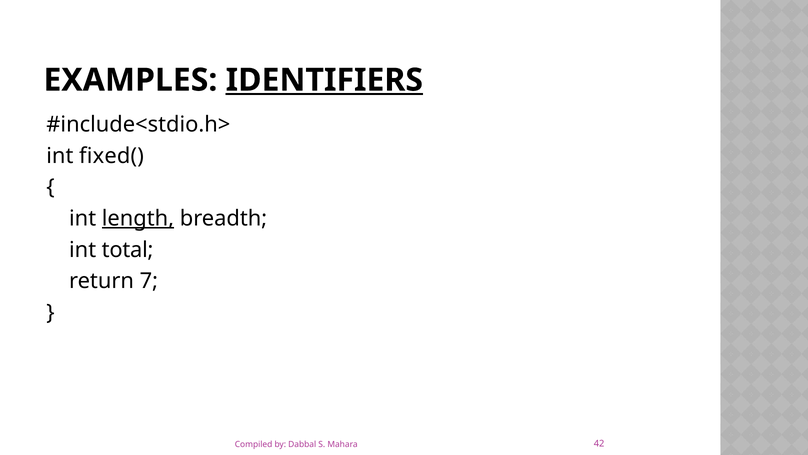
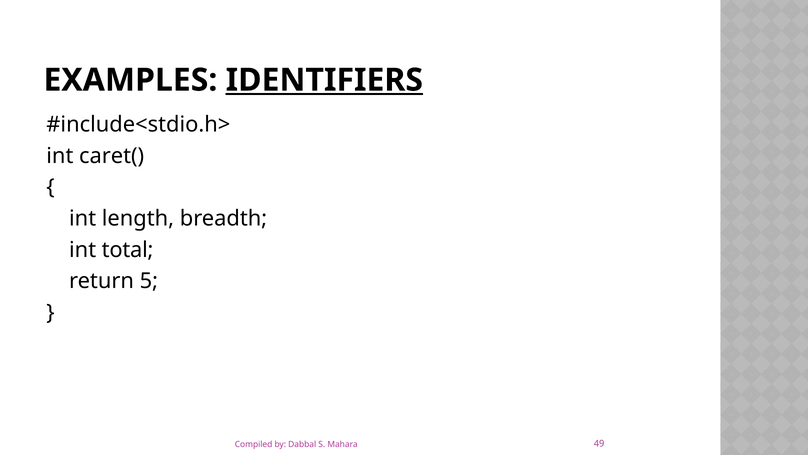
fixed(: fixed( -> caret(
length underline: present -> none
7: 7 -> 5
42: 42 -> 49
